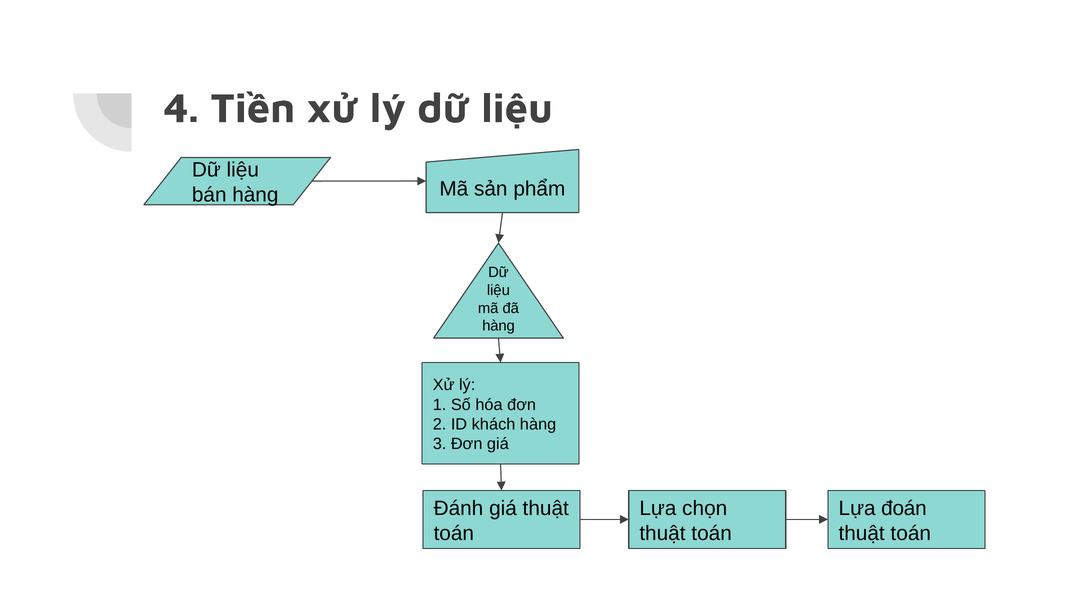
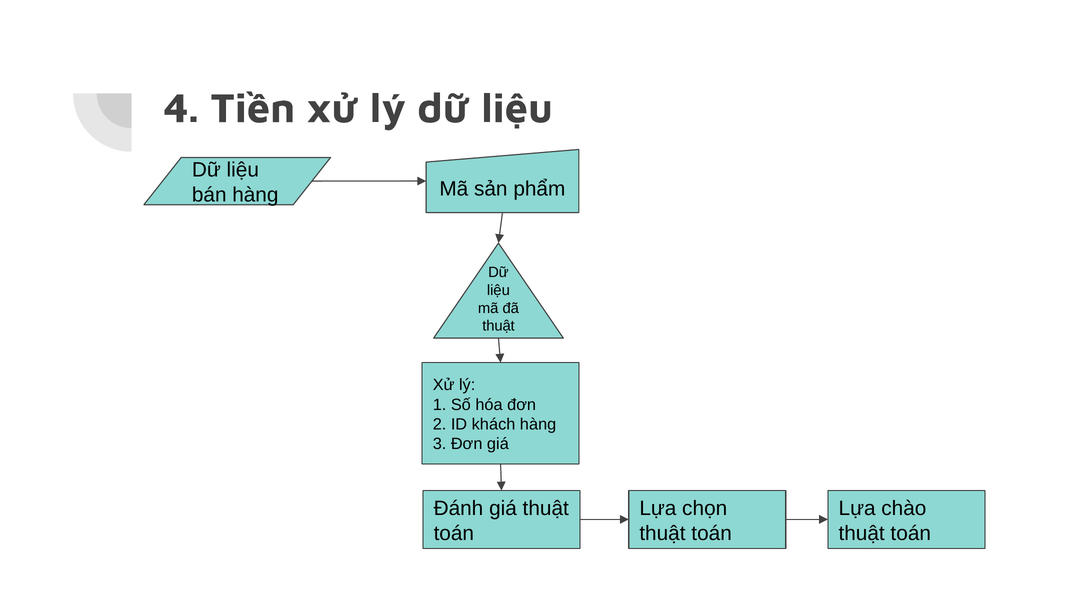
hàng at (499, 326): hàng -> thuật
đoán: đoán -> chào
